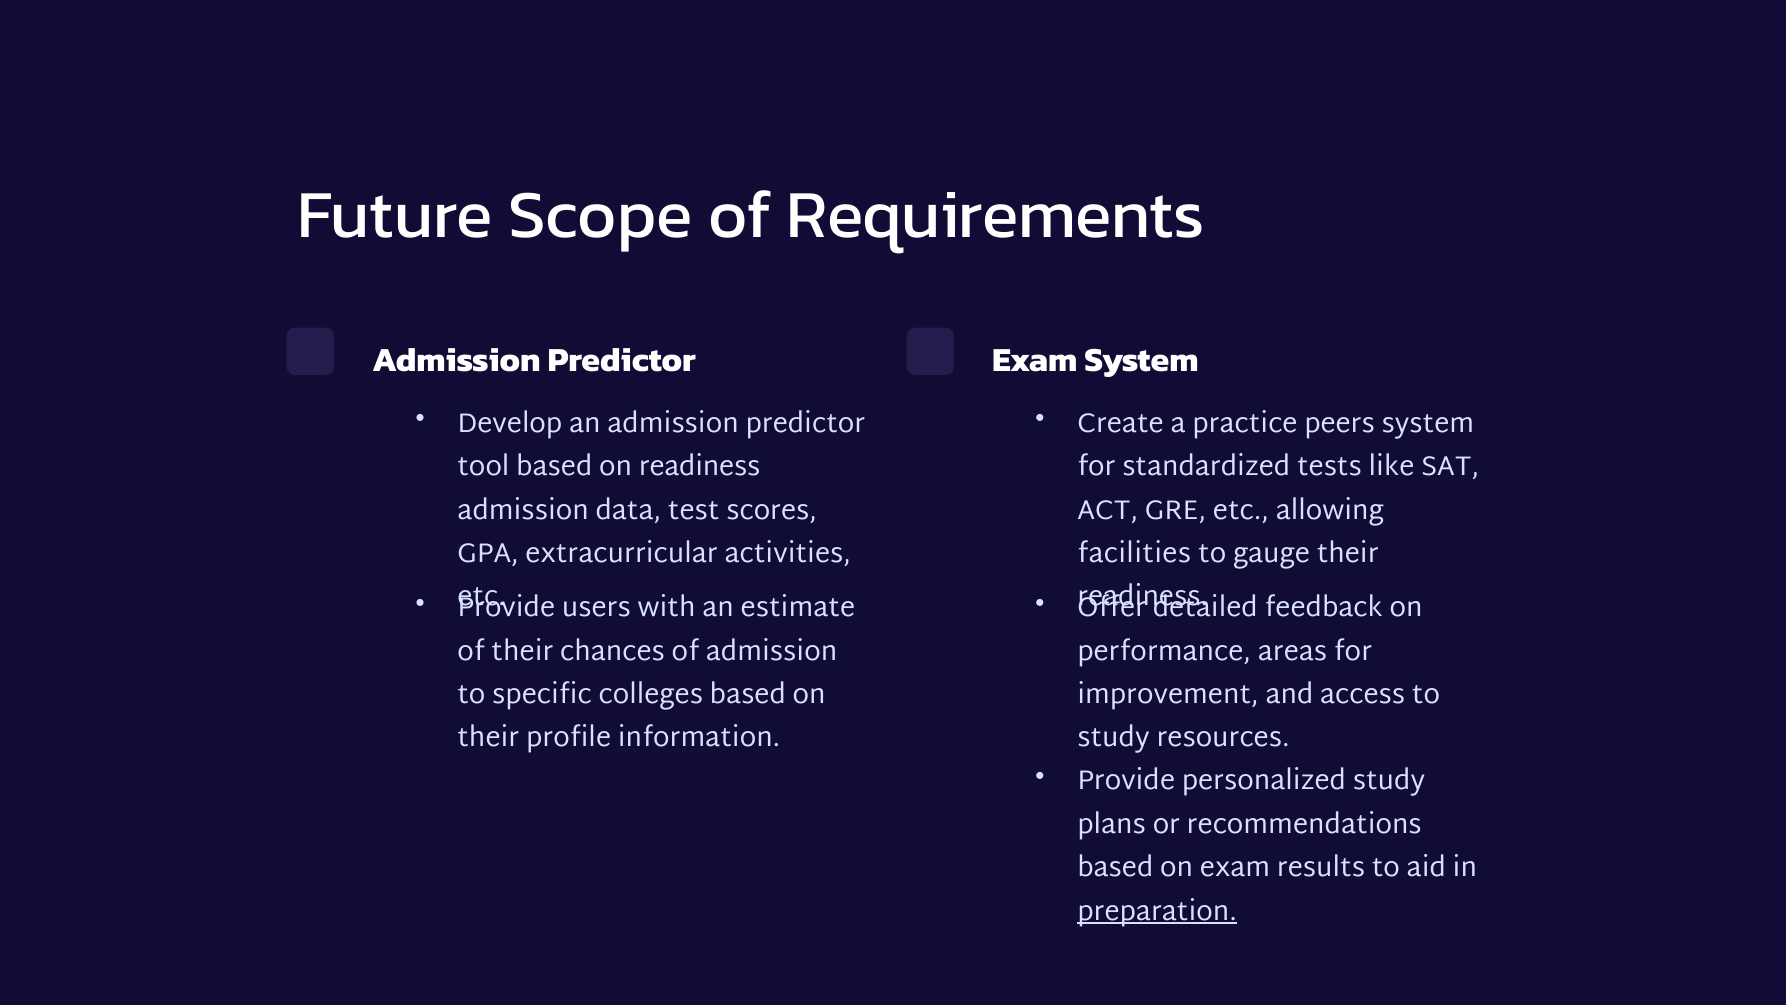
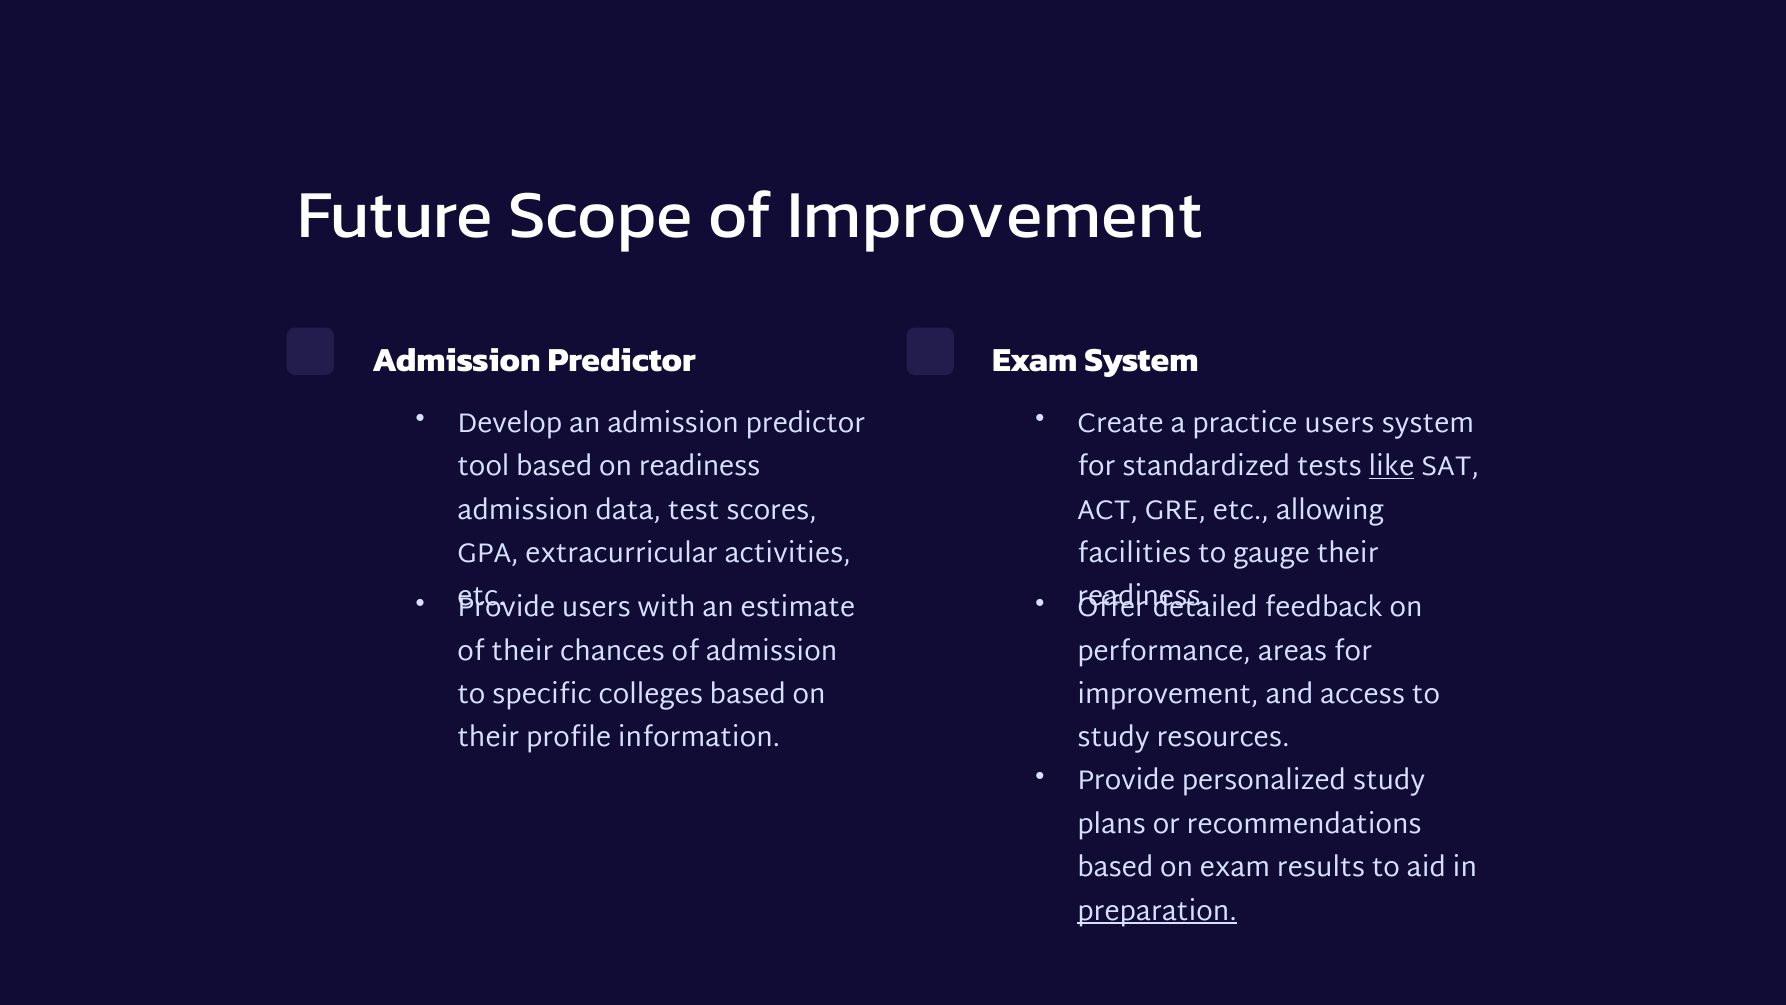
of Requirements: Requirements -> Improvement
practice peers: peers -> users
like underline: none -> present
